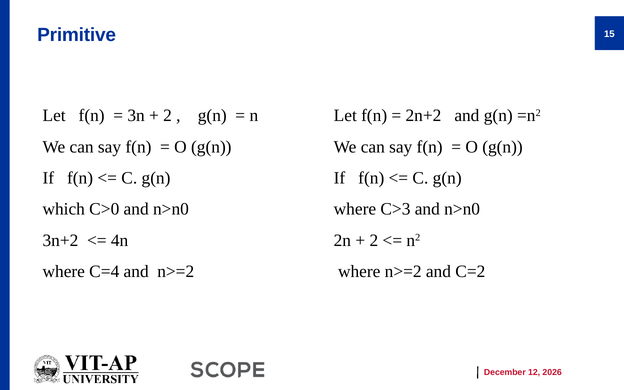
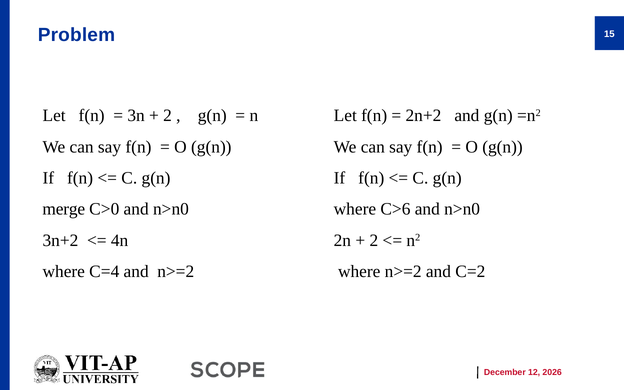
Primitive: Primitive -> Problem
which: which -> merge
C>3: C>3 -> C>6
